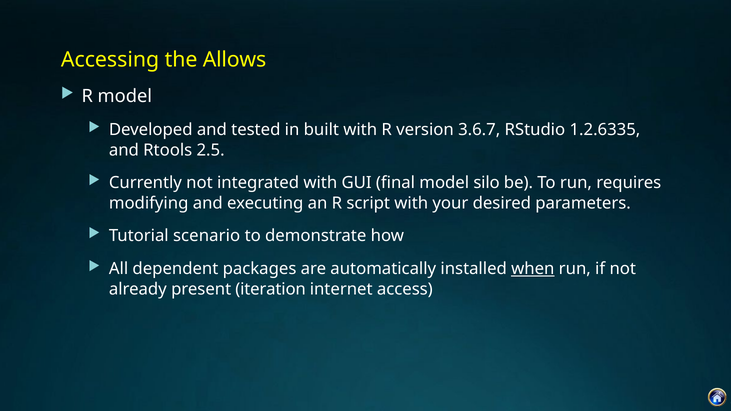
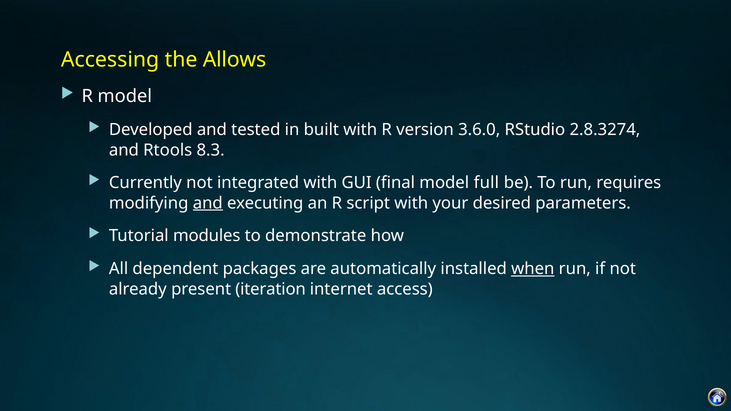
3.6.7: 3.6.7 -> 3.6.0
1.2.6335: 1.2.6335 -> 2.8.3274
2.5: 2.5 -> 8.3
silo: silo -> full
and at (208, 203) underline: none -> present
scenario: scenario -> modules
